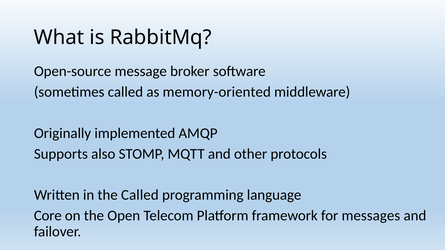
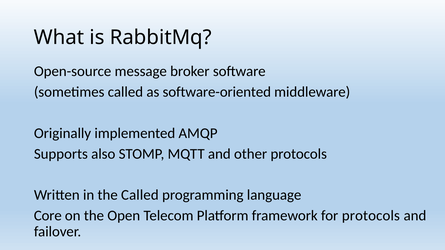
memory-oriented: memory-oriented -> software-oriented
for messages: messages -> protocols
